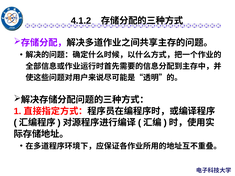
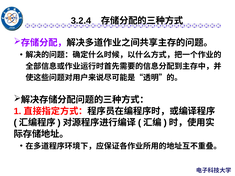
4.1.2: 4.1.2 -> 3.2.4
